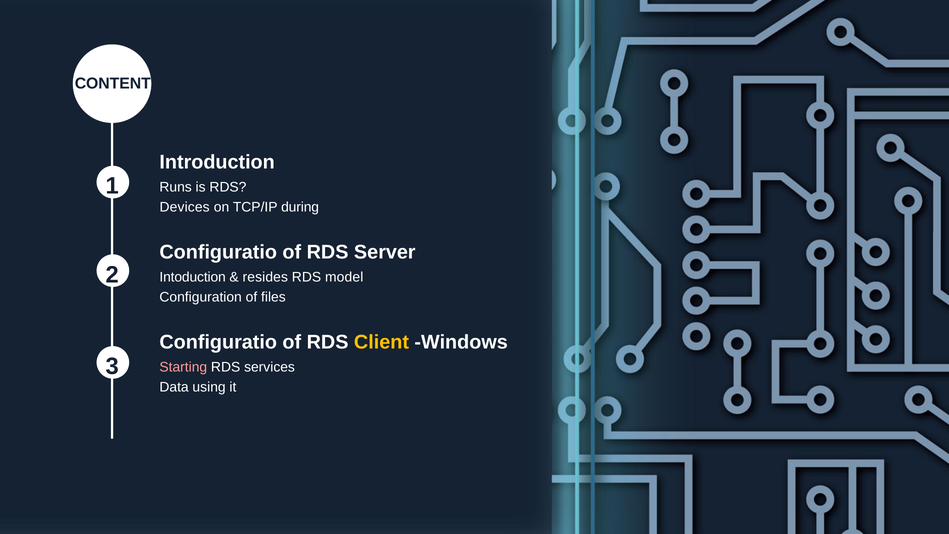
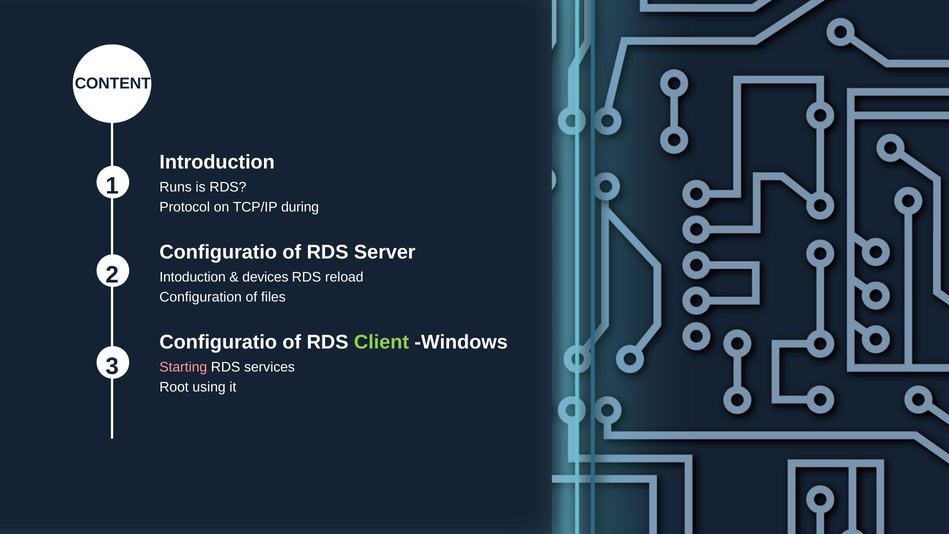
Devices: Devices -> Protocol
resides: resides -> devices
model: model -> reload
Client colour: yellow -> light green
Data: Data -> Root
